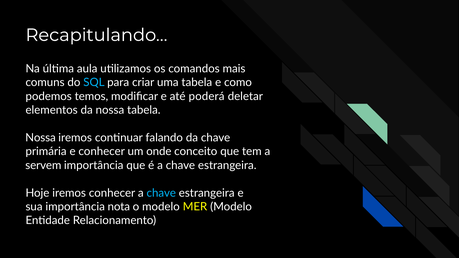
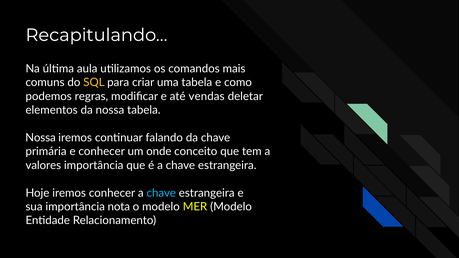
SQL colour: light blue -> yellow
temos: temos -> regras
poderá: poderá -> vendas
servem: servem -> valores
